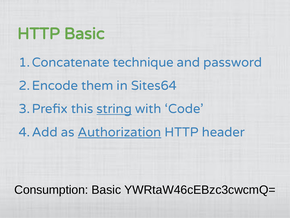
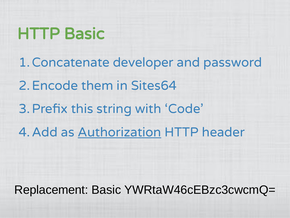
technique: technique -> developer
string underline: present -> none
Consumption: Consumption -> Replacement
